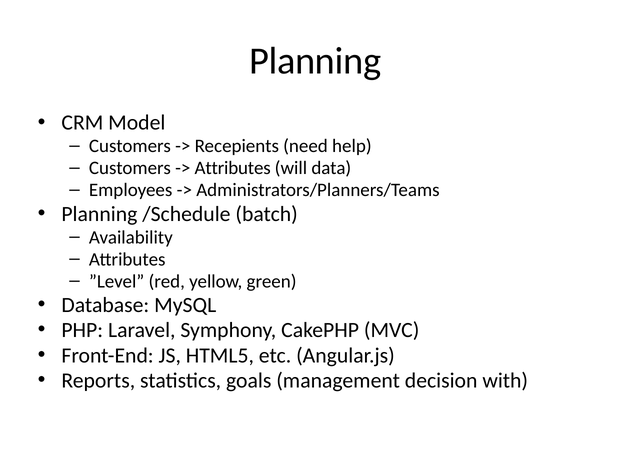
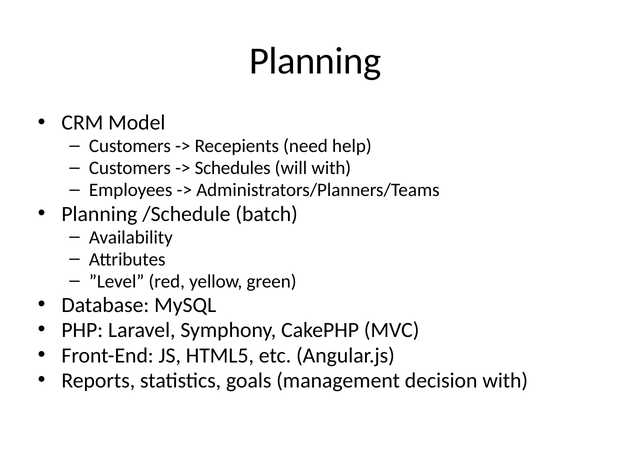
Attributes at (233, 168): Attributes -> Schedules
will data: data -> with
